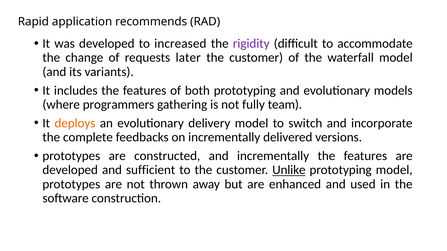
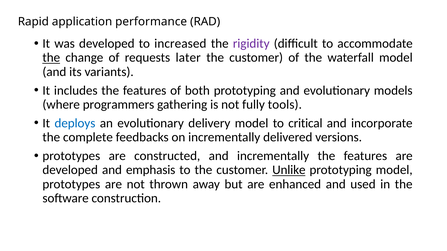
recommends: recommends -> performance
the at (51, 58) underline: none -> present
team: team -> tools
deploys colour: orange -> blue
switch: switch -> critical
sufficient: sufficient -> emphasis
